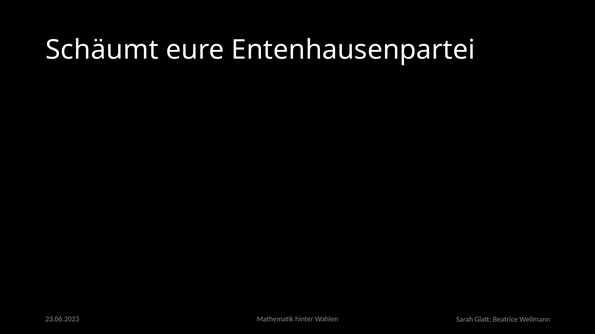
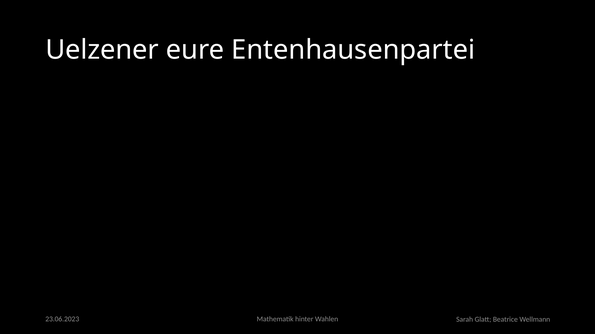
Schäumt: Schäumt -> Uelzener
